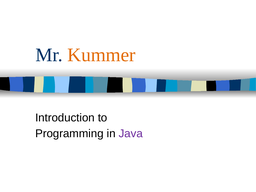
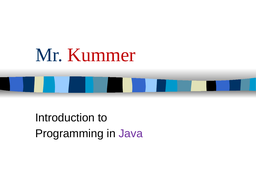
Kummer colour: orange -> red
